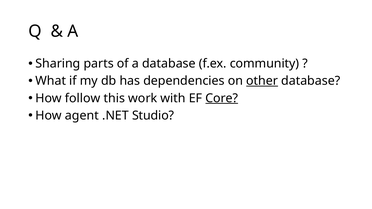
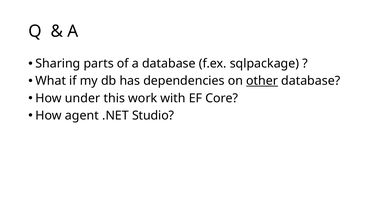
community: community -> sqlpackage
follow: follow -> under
Core underline: present -> none
